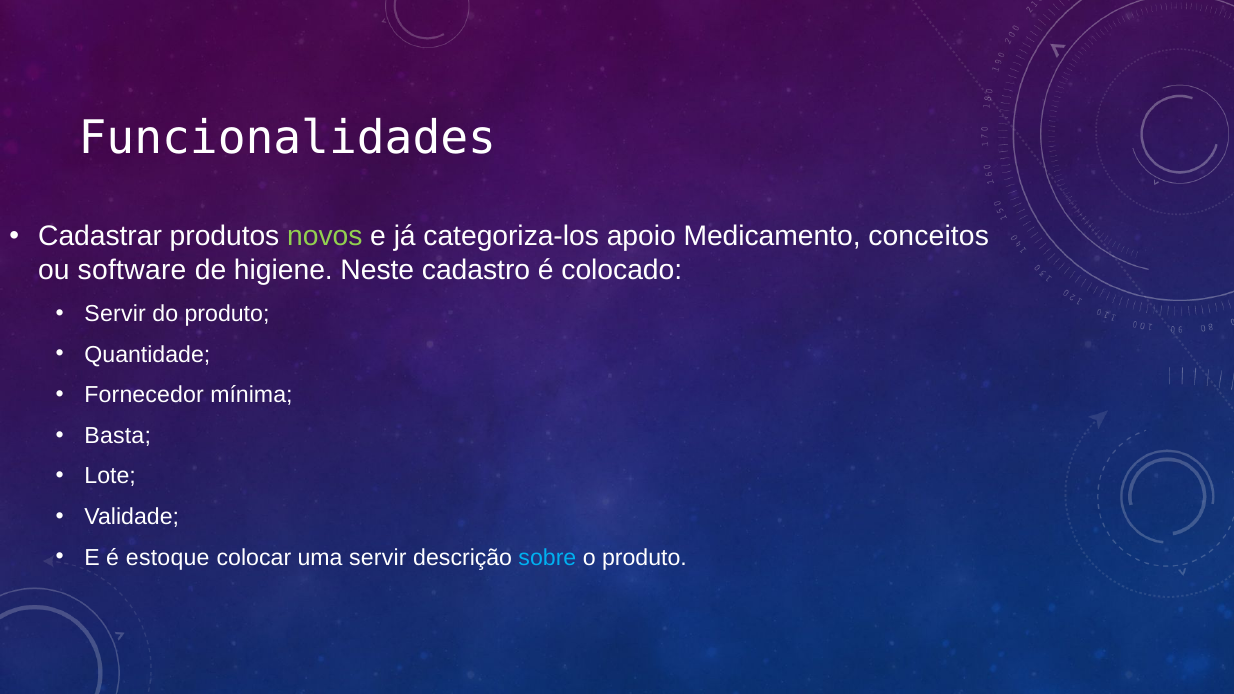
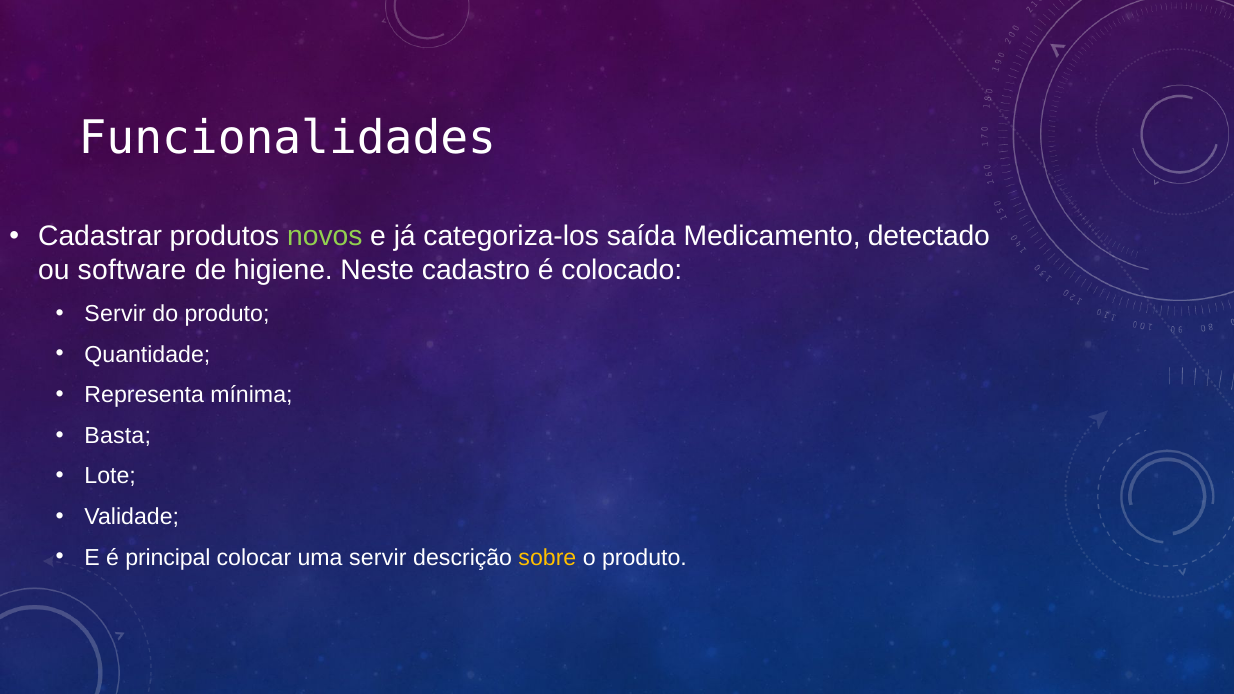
apoio: apoio -> saída
conceitos: conceitos -> detectado
Fornecedor: Fornecedor -> Representa
estoque: estoque -> principal
sobre colour: light blue -> yellow
